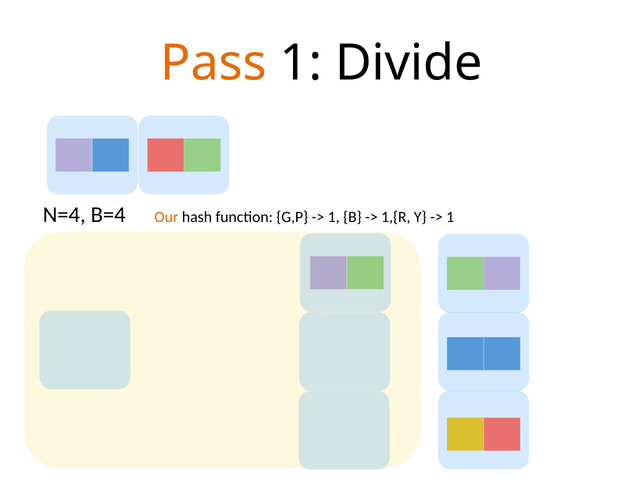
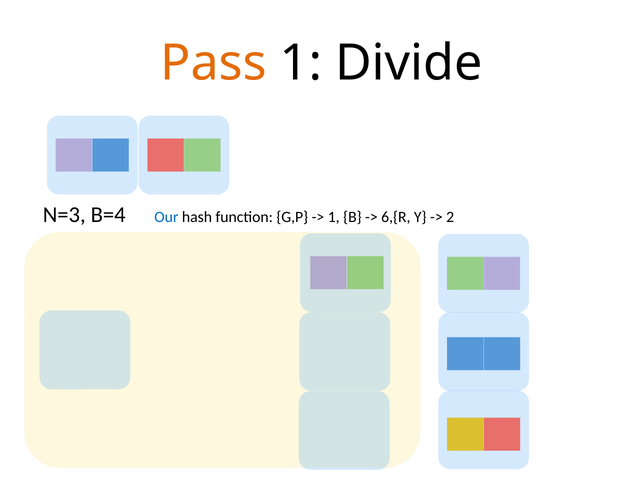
N=4: N=4 -> N=3
Our colour: orange -> blue
1,{R: 1,{R -> 6,{R
1 at (450, 217): 1 -> 2
